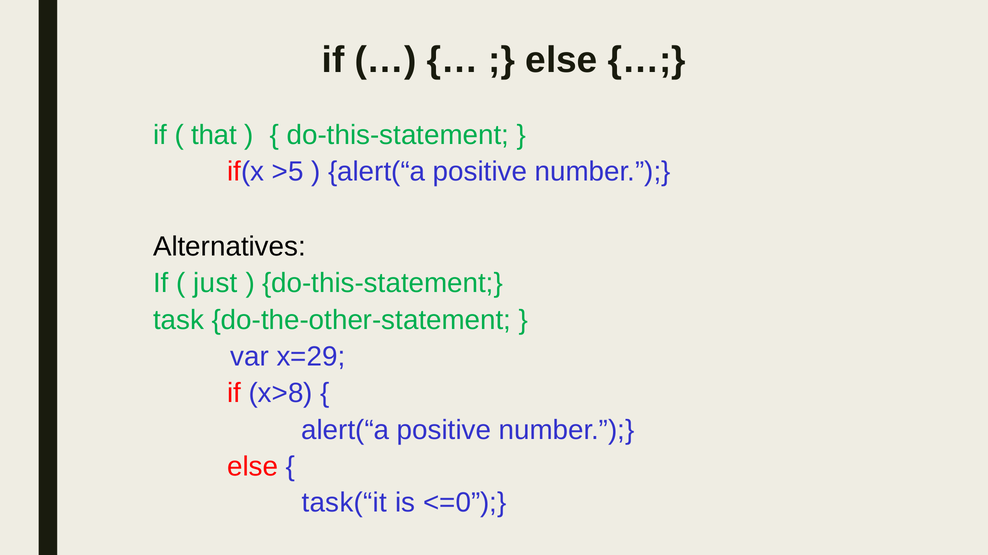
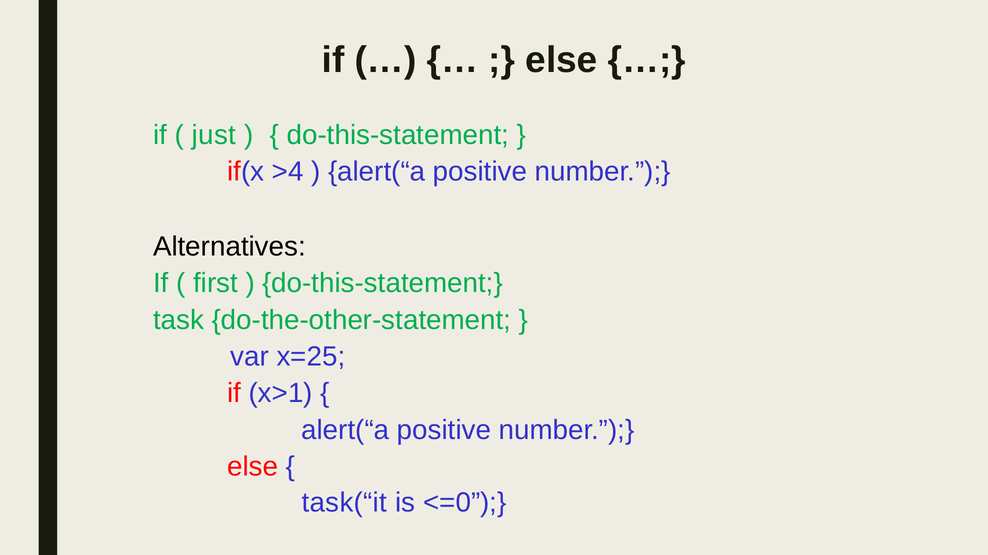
that: that -> just
>5: >5 -> >4
just: just -> first
x=29: x=29 -> x=25
x>8: x>8 -> x>1
